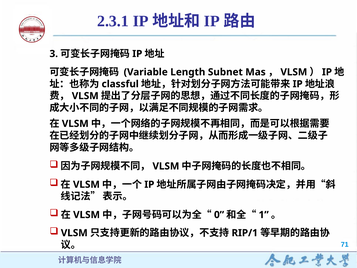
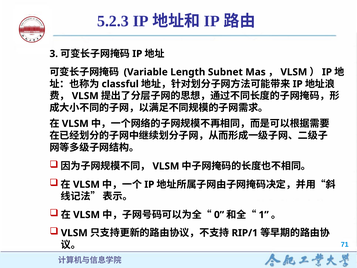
2.3.1: 2.3.1 -> 5.2.3
